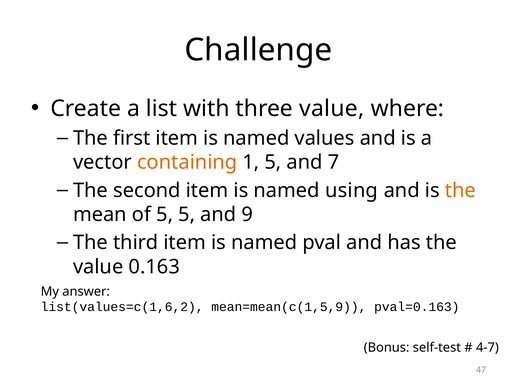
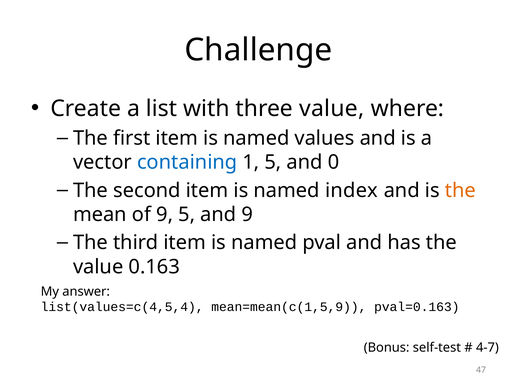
containing colour: orange -> blue
7: 7 -> 0
using: using -> index
of 5: 5 -> 9
list(values=c(1,6,2: list(values=c(1,6,2 -> list(values=c(4,5,4
